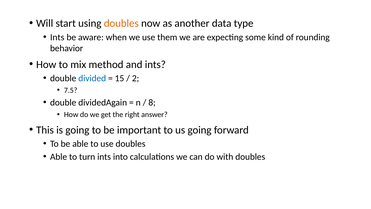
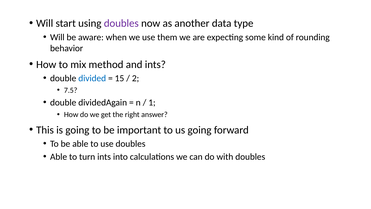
doubles at (121, 23) colour: orange -> purple
Ints at (57, 37): Ints -> Will
8: 8 -> 1
